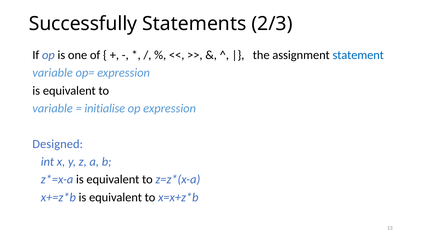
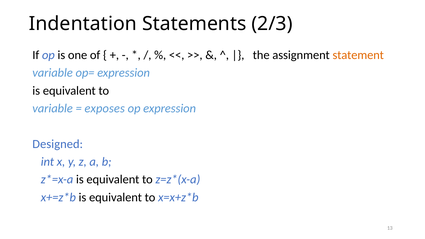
Successfully: Successfully -> Indentation
statement colour: blue -> orange
initialise: initialise -> exposes
